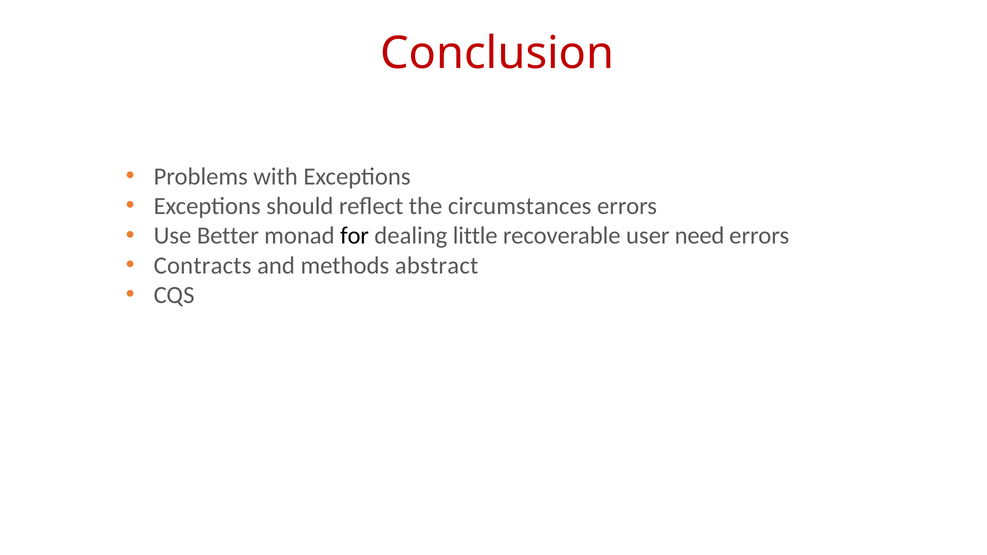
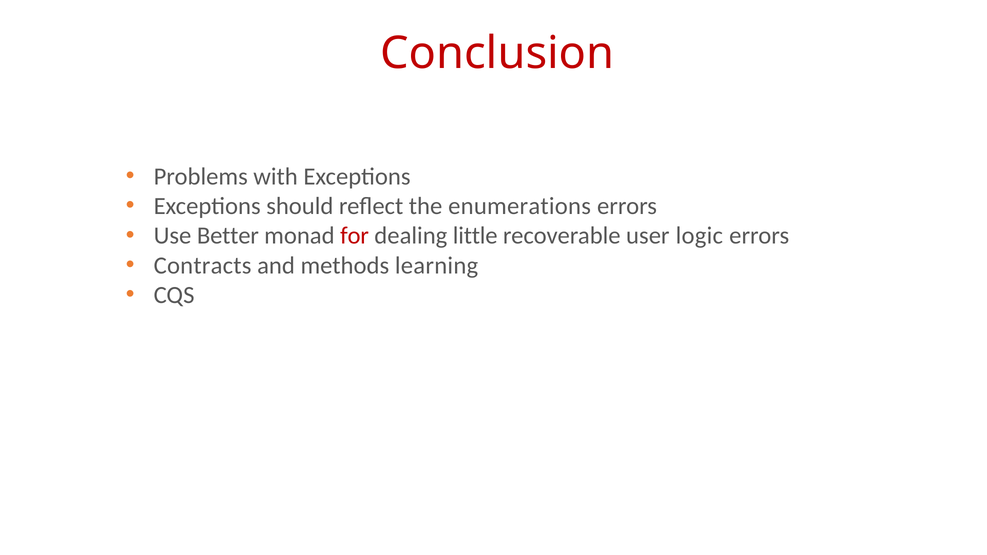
circumstances: circumstances -> enumerations
for colour: black -> red
need: need -> logic
abstract: abstract -> learning
